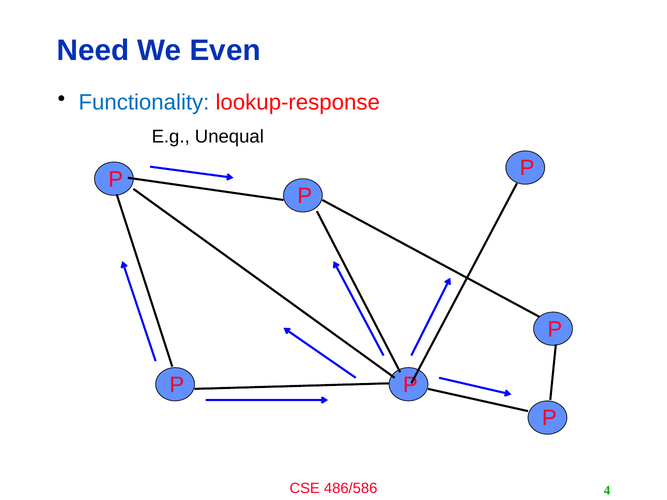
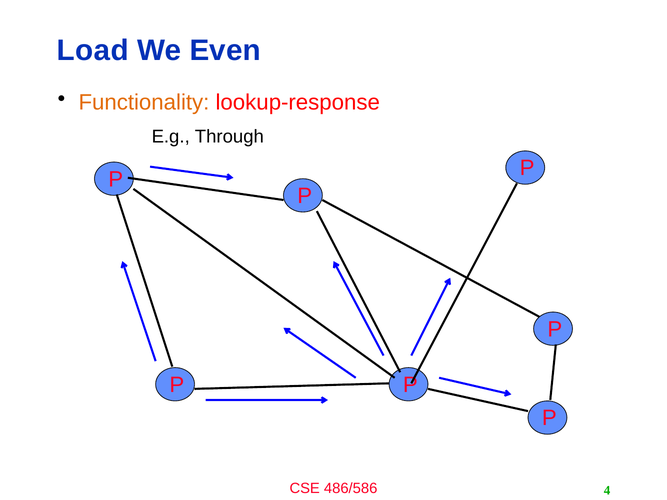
Need: Need -> Load
Functionality colour: blue -> orange
Unequal: Unequal -> Through
